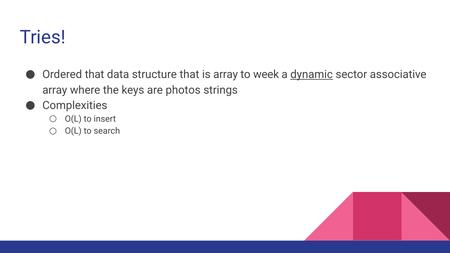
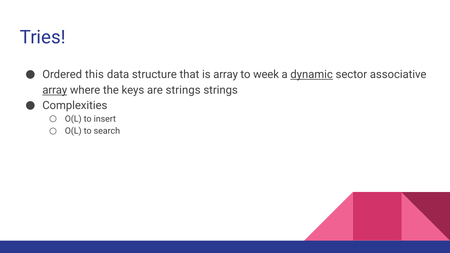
Ordered that: that -> this
array at (55, 90) underline: none -> present
are photos: photos -> strings
